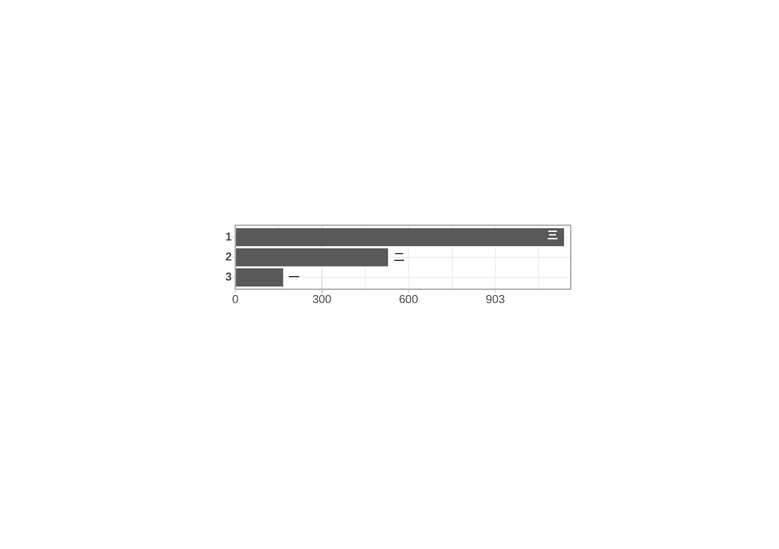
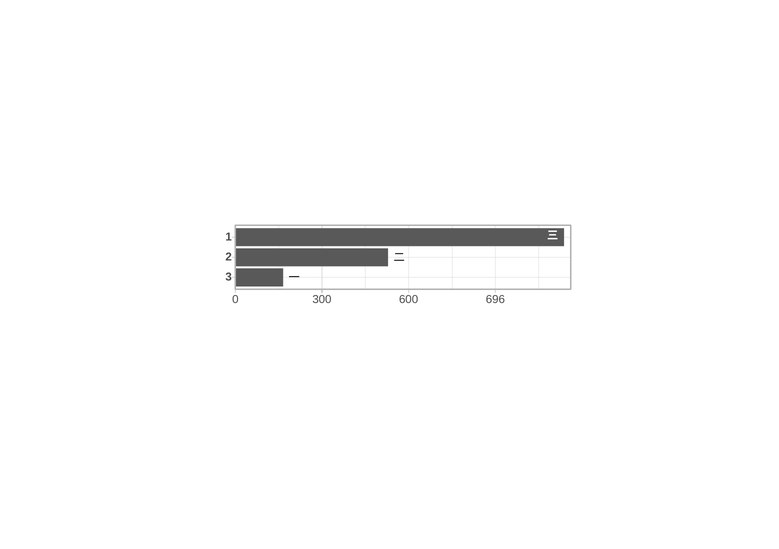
903: 903 -> 696
